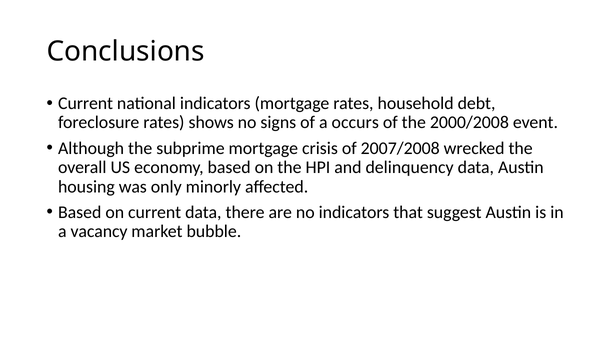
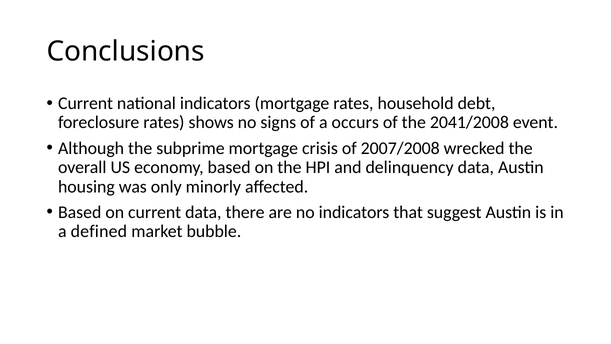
2000/2008: 2000/2008 -> 2041/2008
vacancy: vacancy -> defined
